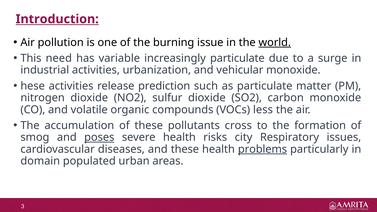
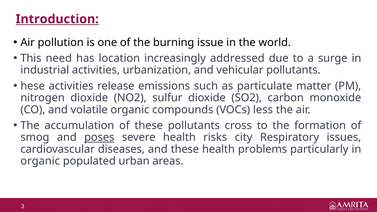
world underline: present -> none
variable: variable -> location
increasingly particulate: particulate -> addressed
vehicular monoxide: monoxide -> pollutants
prediction: prediction -> emissions
problems underline: present -> none
domain at (40, 161): domain -> organic
